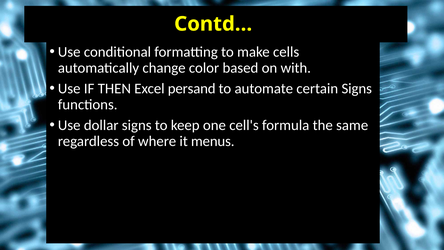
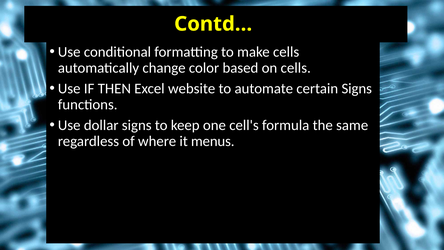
on with: with -> cells
persand: persand -> website
